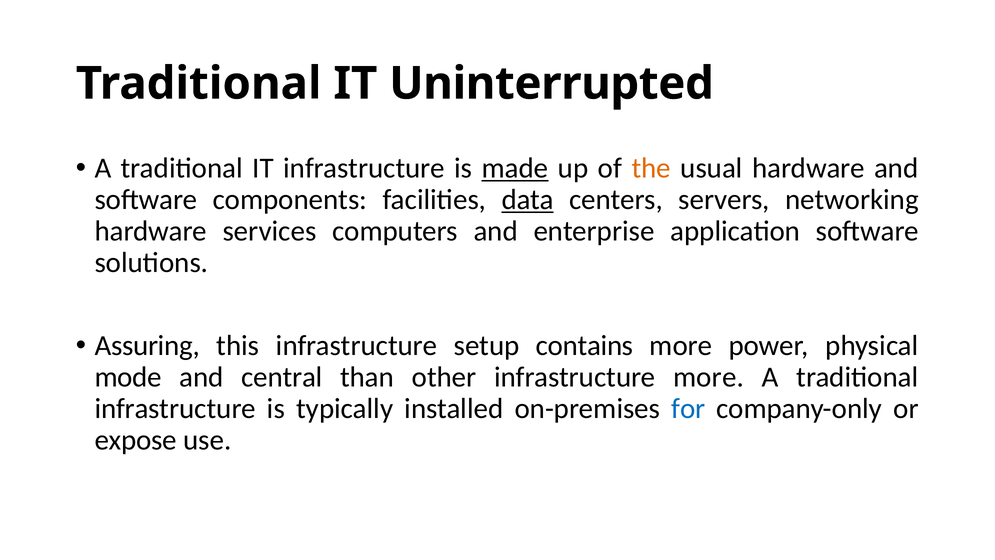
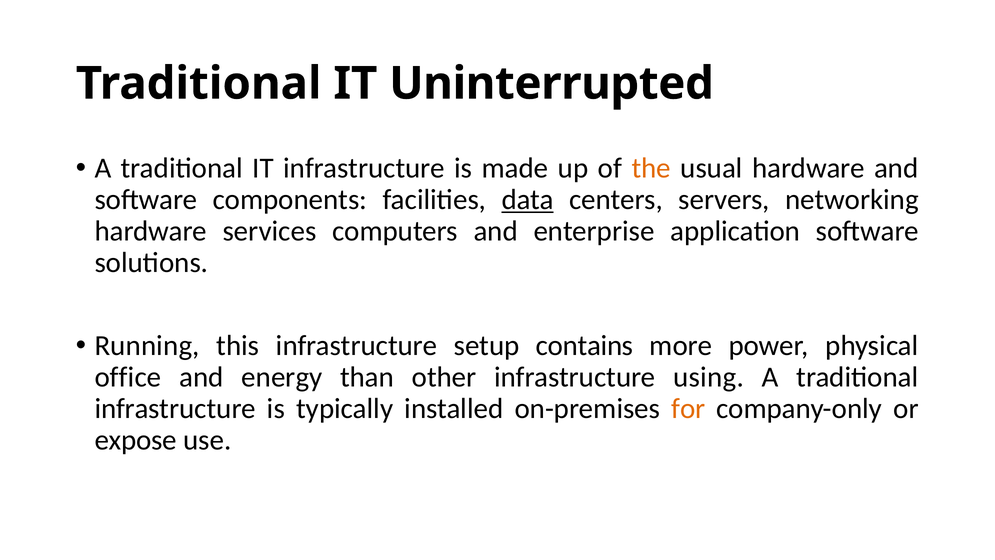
made underline: present -> none
Assuring: Assuring -> Running
mode: mode -> office
central: central -> energy
infrastructure more: more -> using
for colour: blue -> orange
